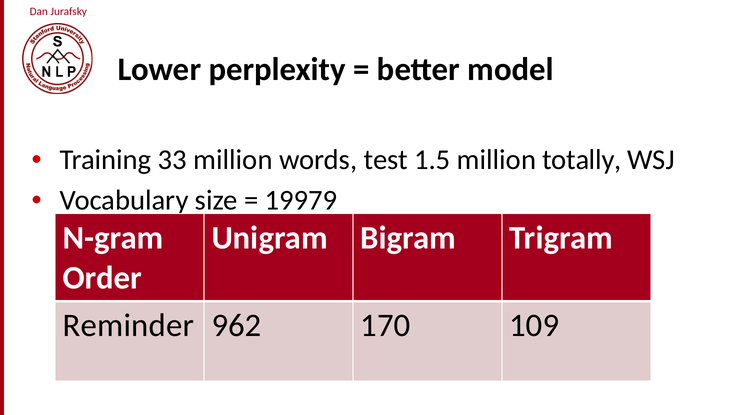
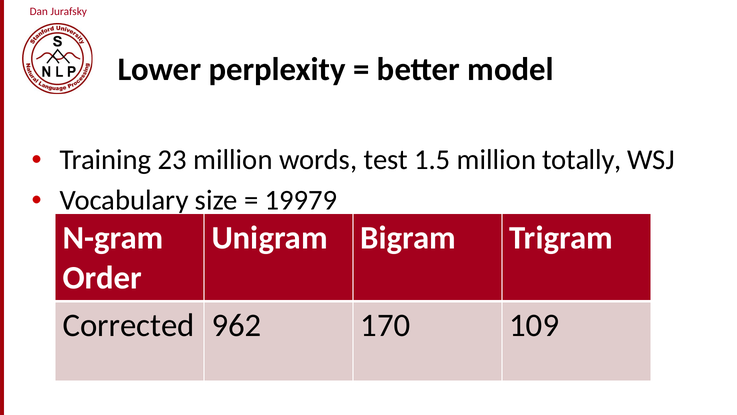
33: 33 -> 23
Reminder: Reminder -> Corrected
